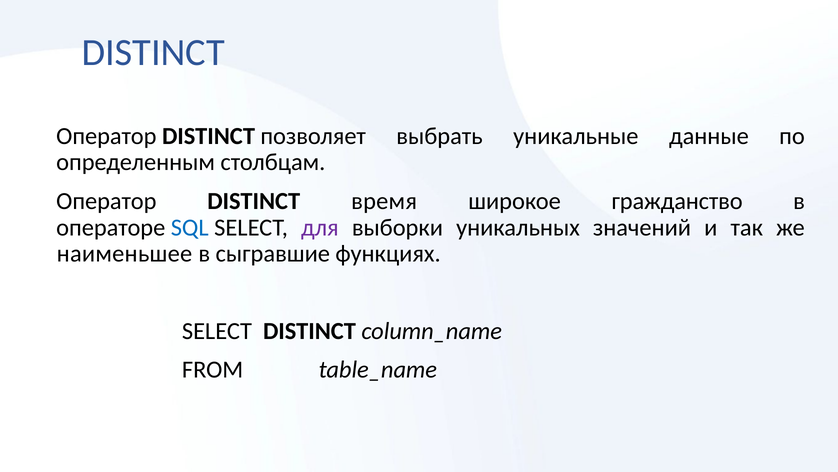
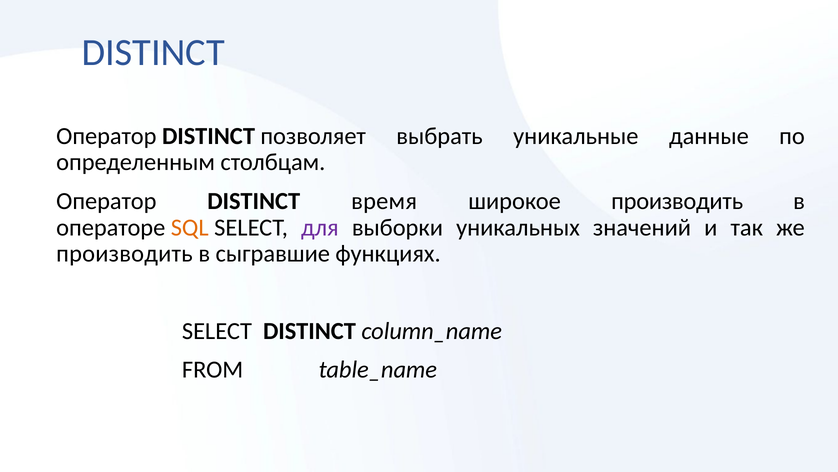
широкое гражданство: гражданство -> производить
SQL colour: blue -> orange
наименьшее at (124, 253): наименьшее -> производить
